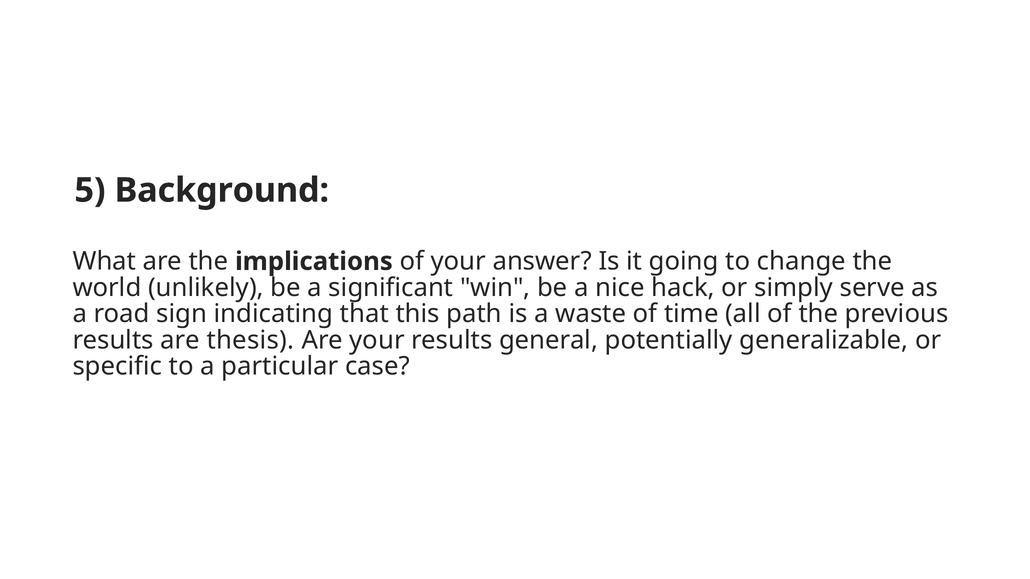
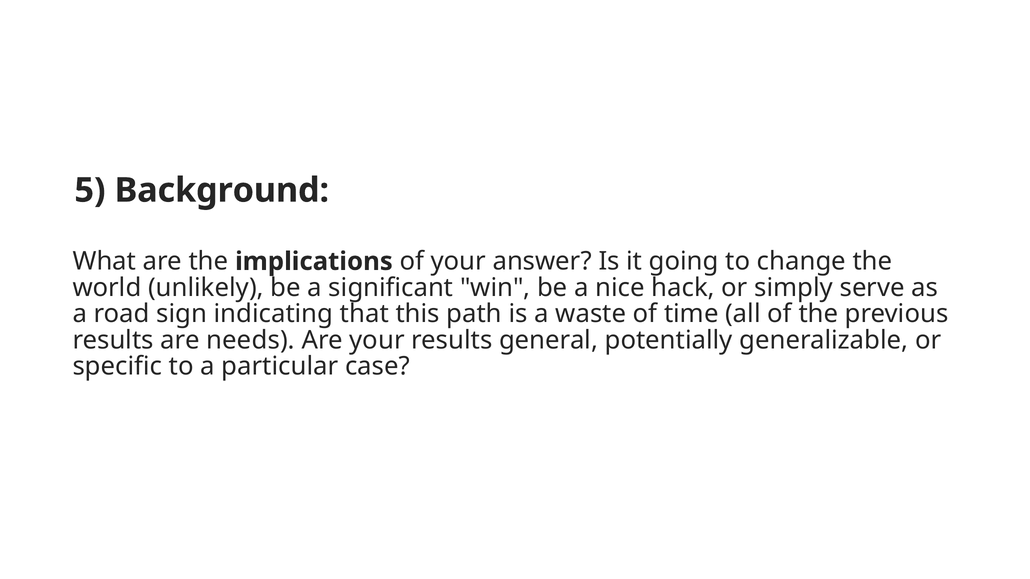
thesis: thesis -> needs
